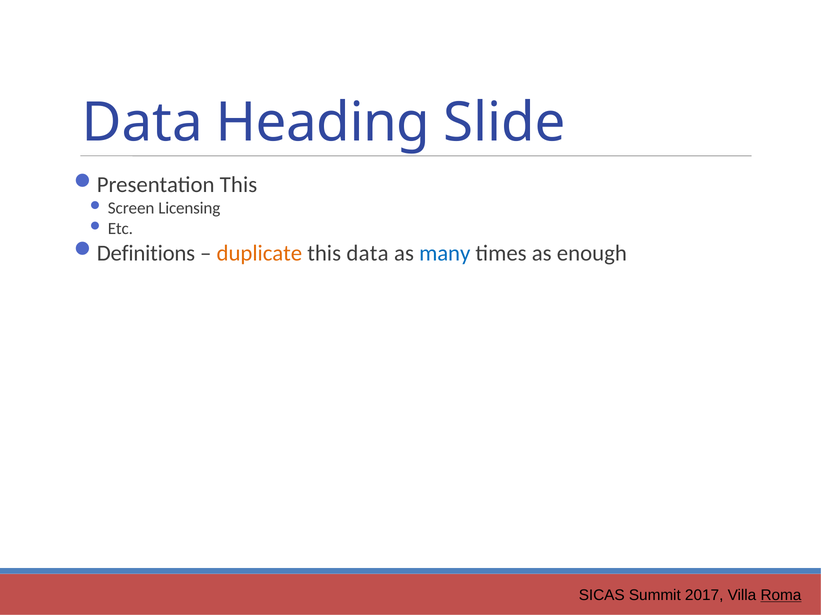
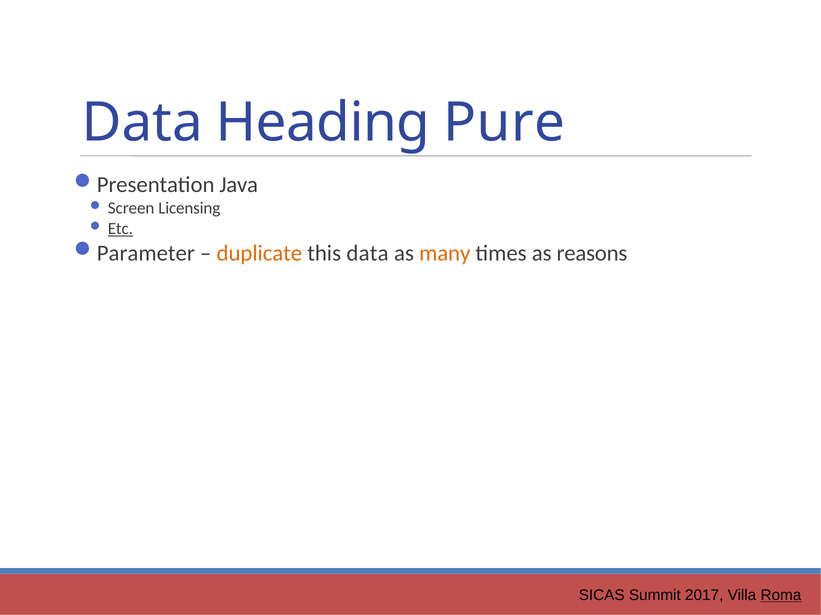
Slide: Slide -> Pure
Presentation This: This -> Java
Etc underline: none -> present
Definitions: Definitions -> Parameter
many colour: blue -> orange
enough: enough -> reasons
